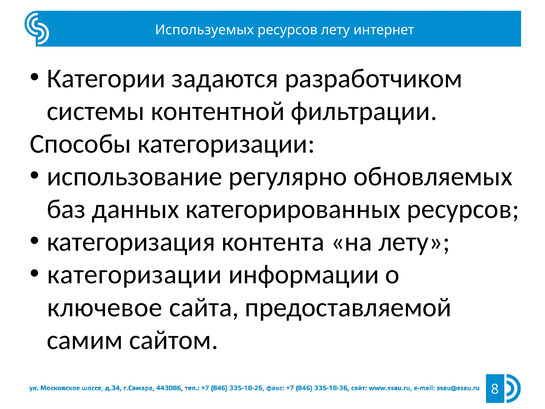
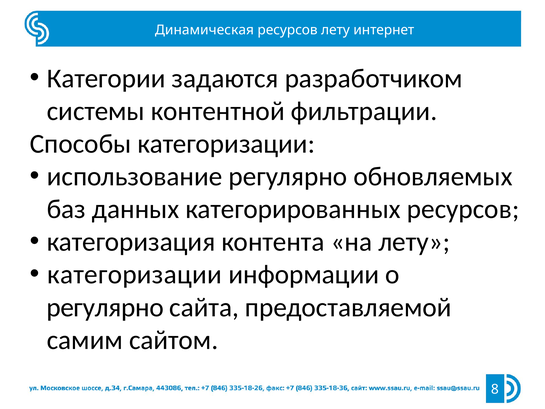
Используемых: Используемых -> Динамическая
ключевое at (105, 307): ключевое -> регулярно
